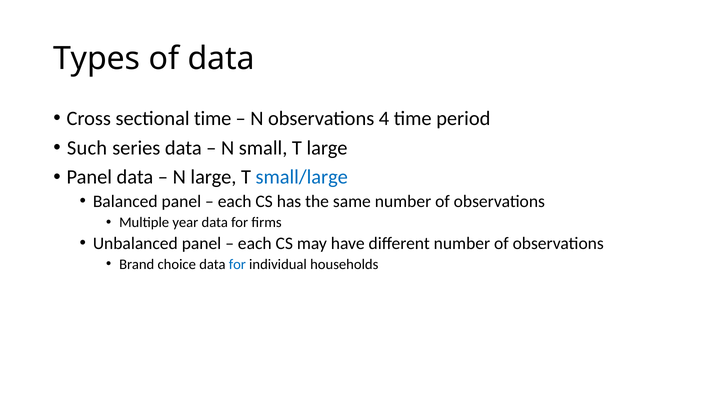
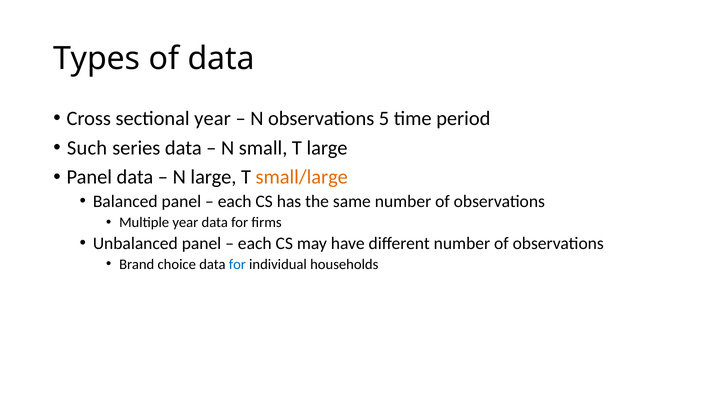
sectional time: time -> year
4: 4 -> 5
small/large colour: blue -> orange
